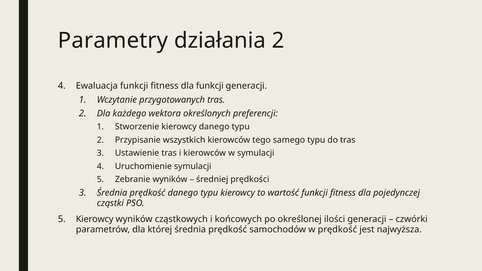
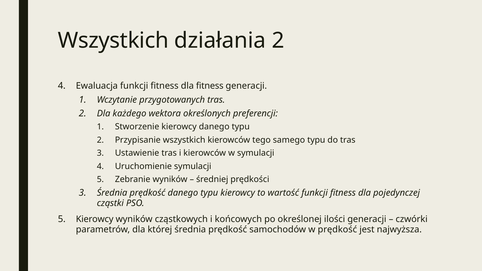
Parametry at (113, 41): Parametry -> Wszystkich
dla funkcji: funkcji -> fitness
